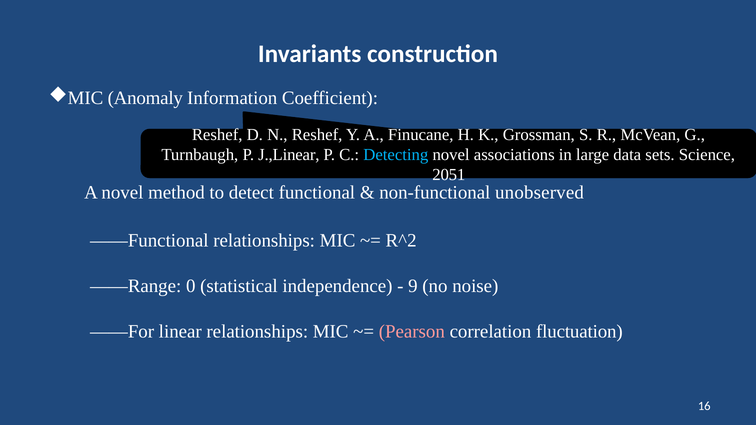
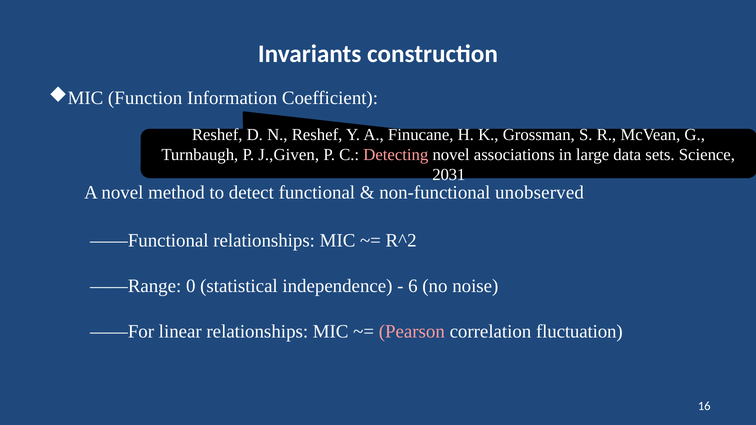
Anomaly: Anomaly -> Function
J.,Linear: J.,Linear -> J.,Given
Detecting colour: light blue -> pink
2051: 2051 -> 2031
9: 9 -> 6
